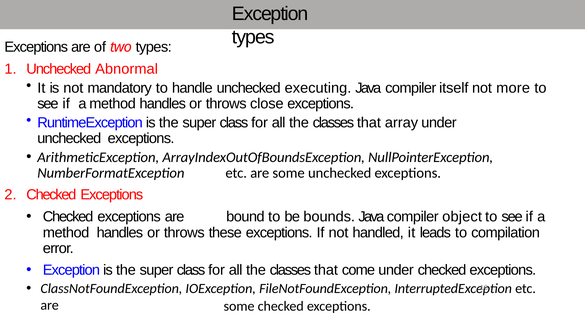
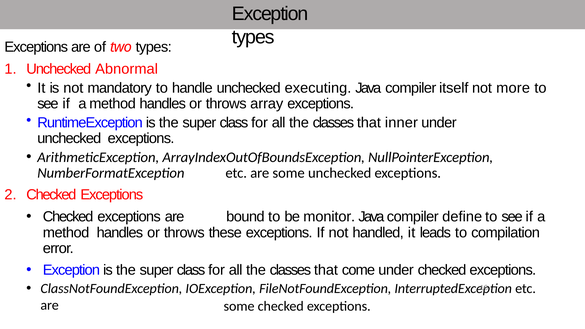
close: close -> array
array: array -> inner
bounds: bounds -> monitor
object: object -> define
